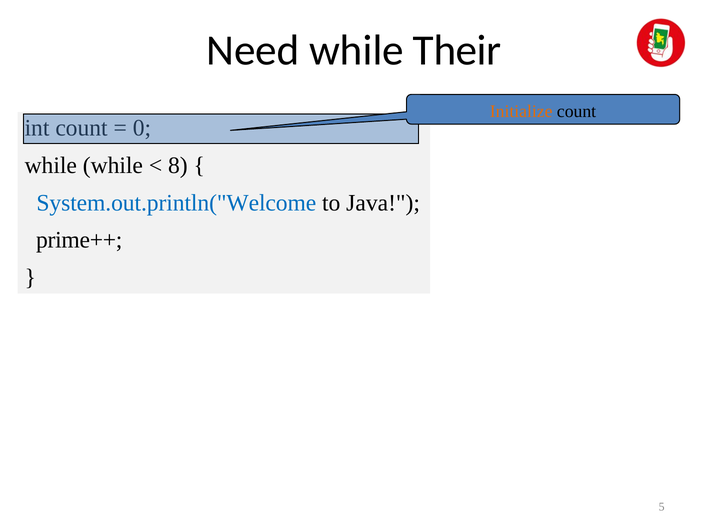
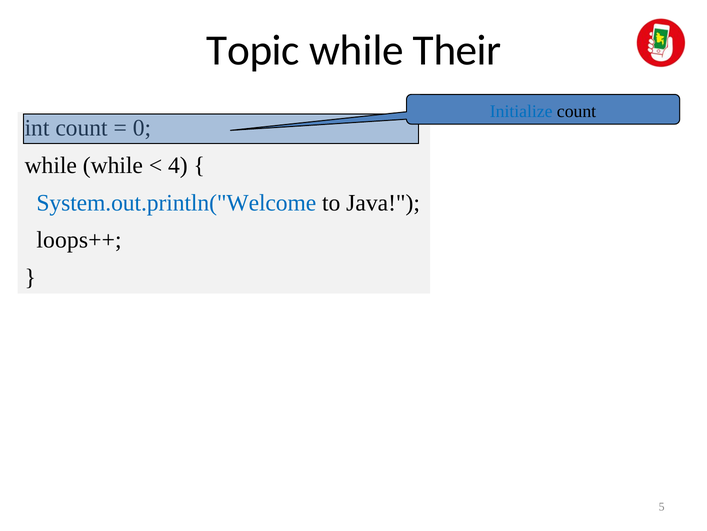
Need: Need -> Topic
Initialize colour: orange -> blue
8: 8 -> 4
prime++: prime++ -> loops++
